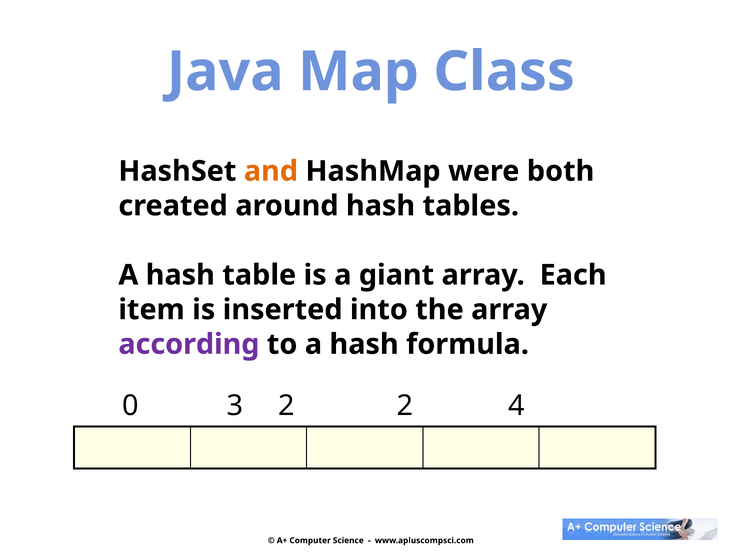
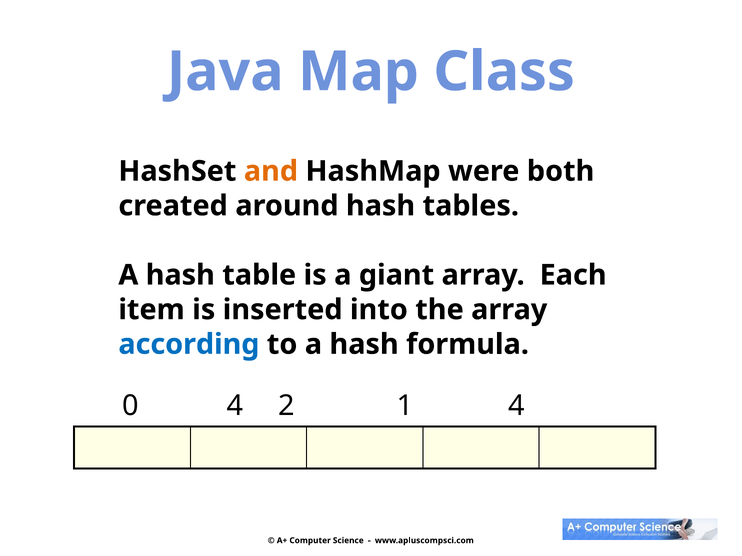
according colour: purple -> blue
0 3: 3 -> 4
2 2: 2 -> 1
